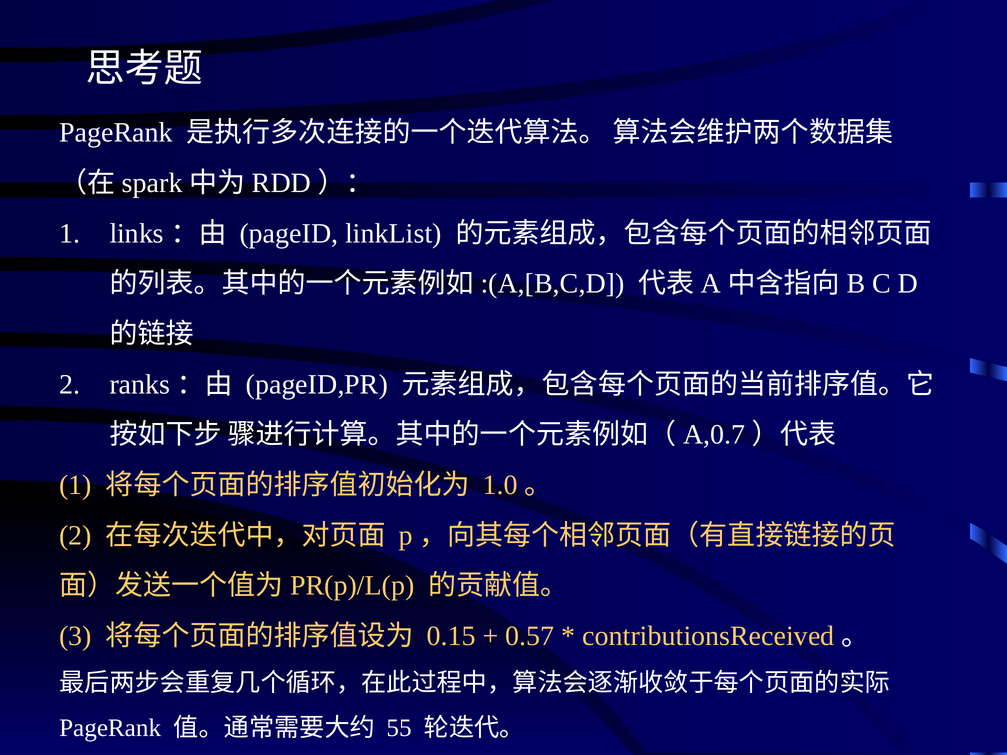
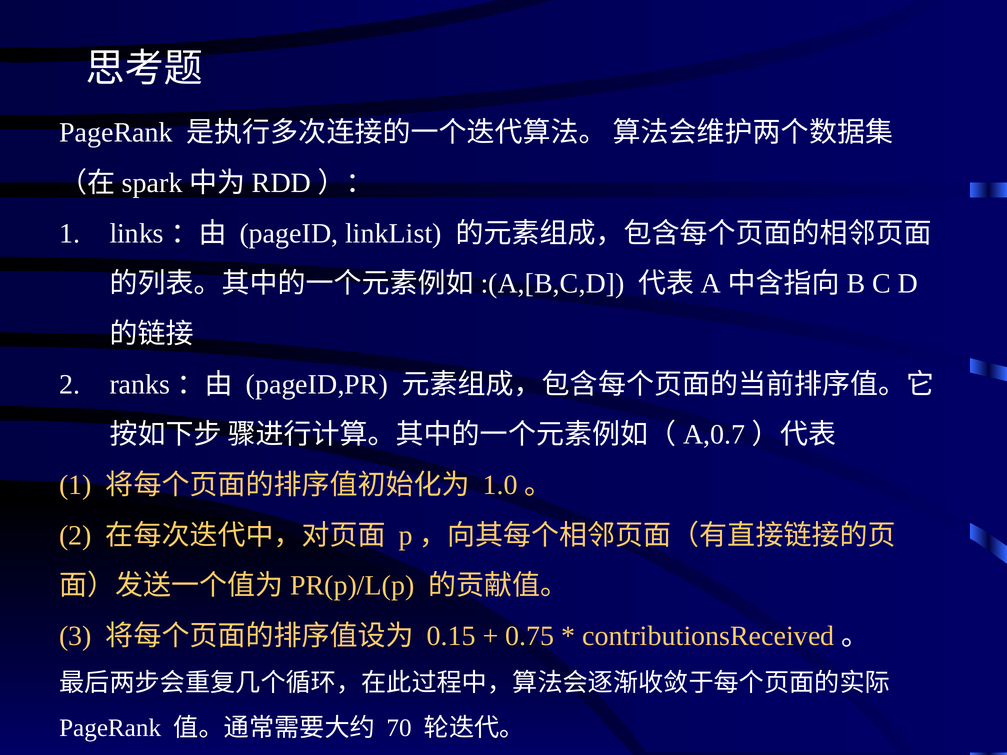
0.57: 0.57 -> 0.75
55: 55 -> 70
